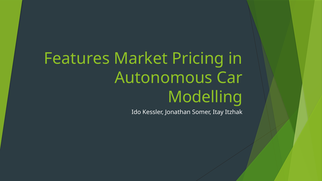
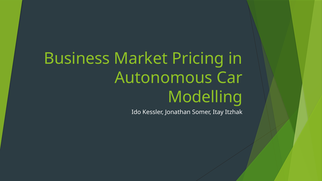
Features: Features -> Business
